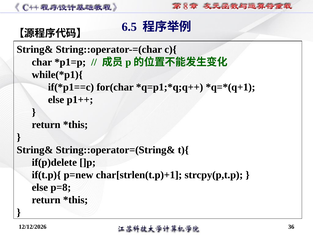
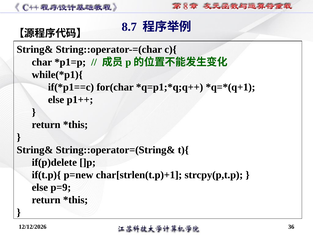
6.5: 6.5 -> 8.7
p=8: p=8 -> p=9
